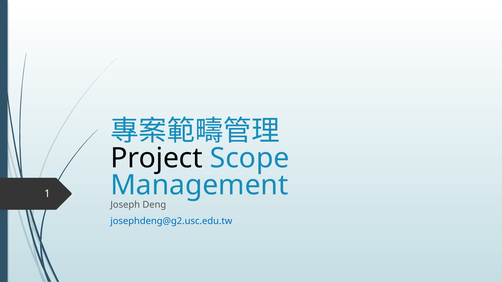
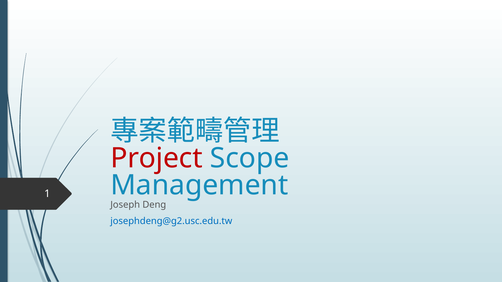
Project colour: black -> red
